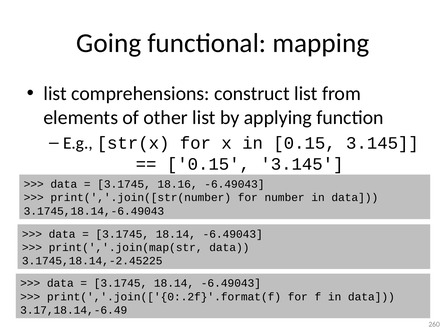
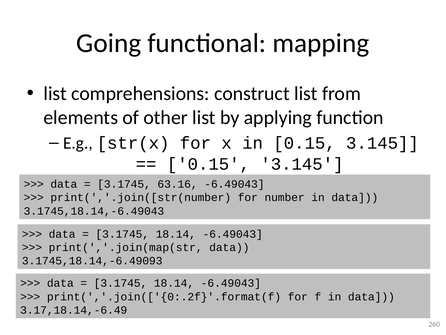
18.16: 18.16 -> 63.16
3.1745,18.14,-2.45225: 3.1745,18.14,-2.45225 -> 3.1745,18.14,-6.49093
